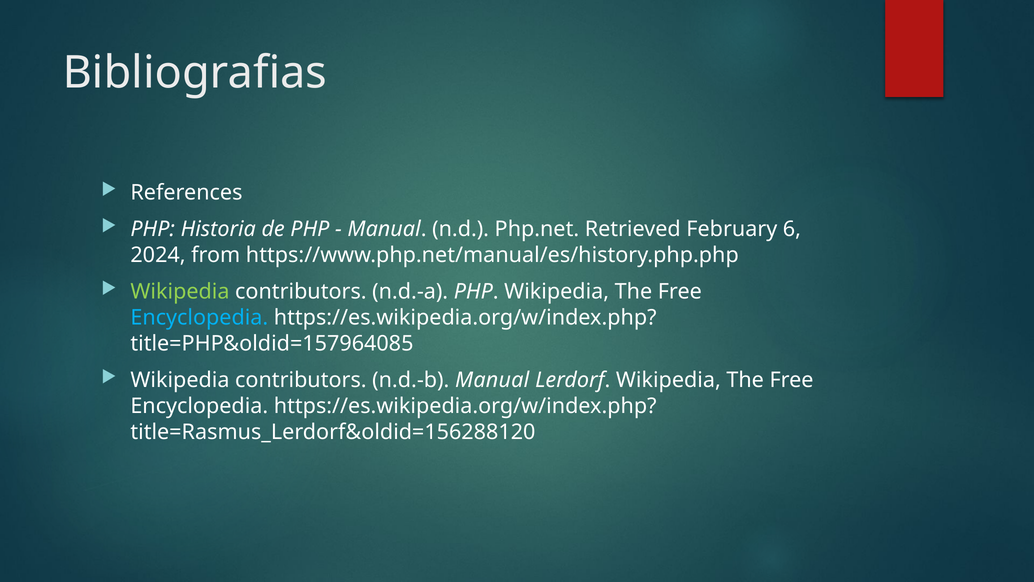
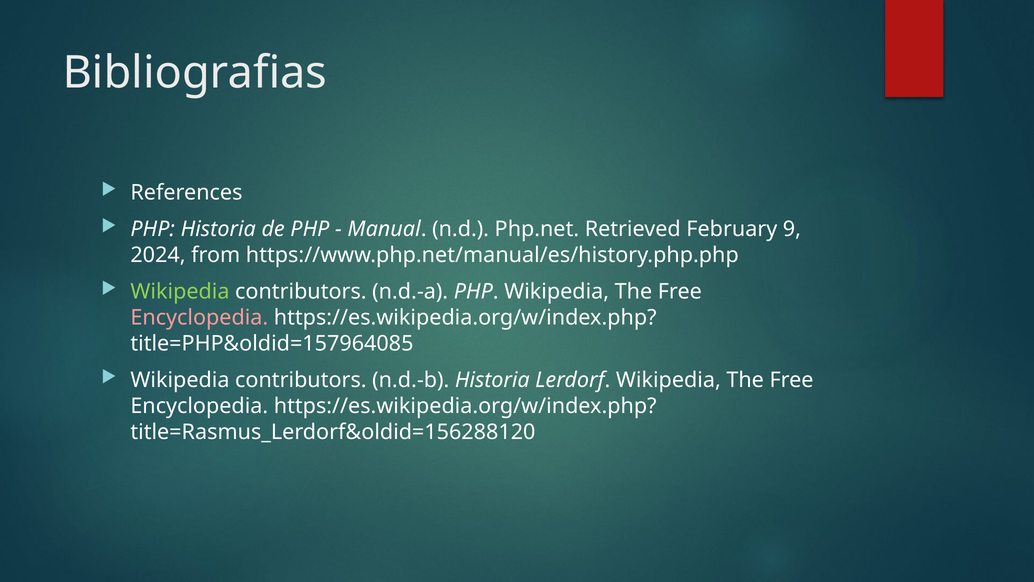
6: 6 -> 9
Encyclopedia at (199, 317) colour: light blue -> pink
n.d.-b Manual: Manual -> Historia
